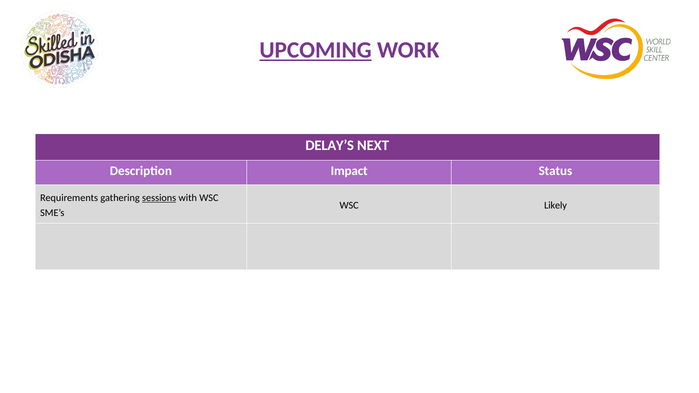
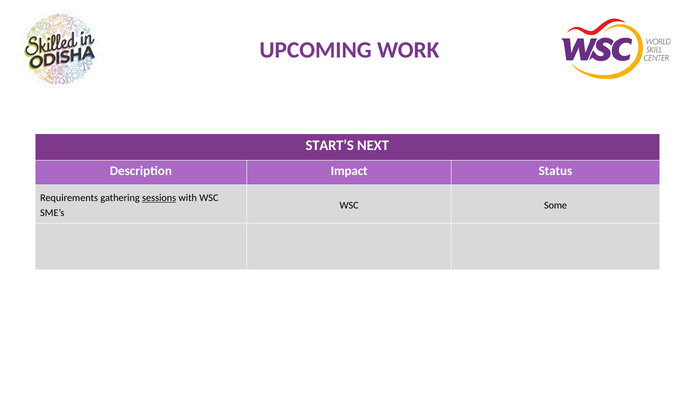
UPCOMING underline: present -> none
DELAY’S: DELAY’S -> START’S
Likely: Likely -> Some
